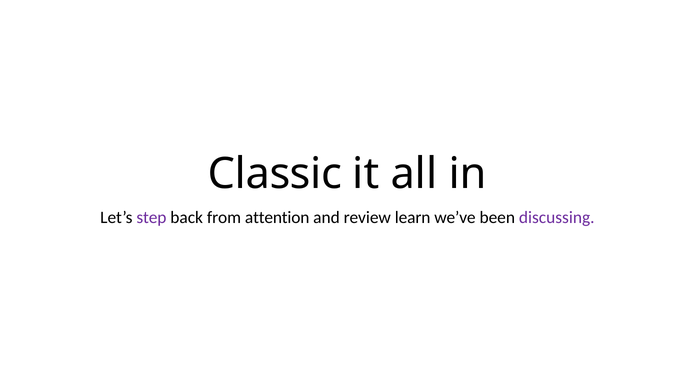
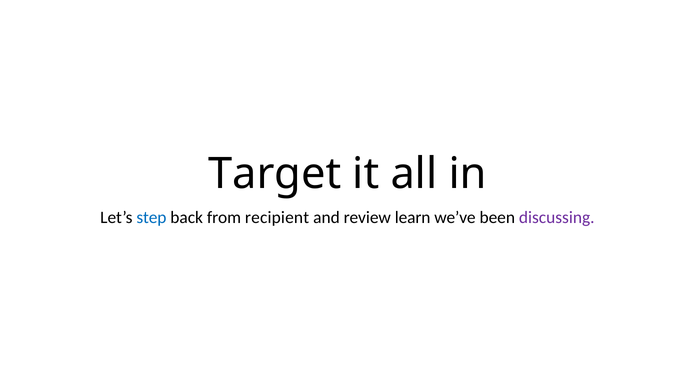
Classic: Classic -> Target
step colour: purple -> blue
attention: attention -> recipient
